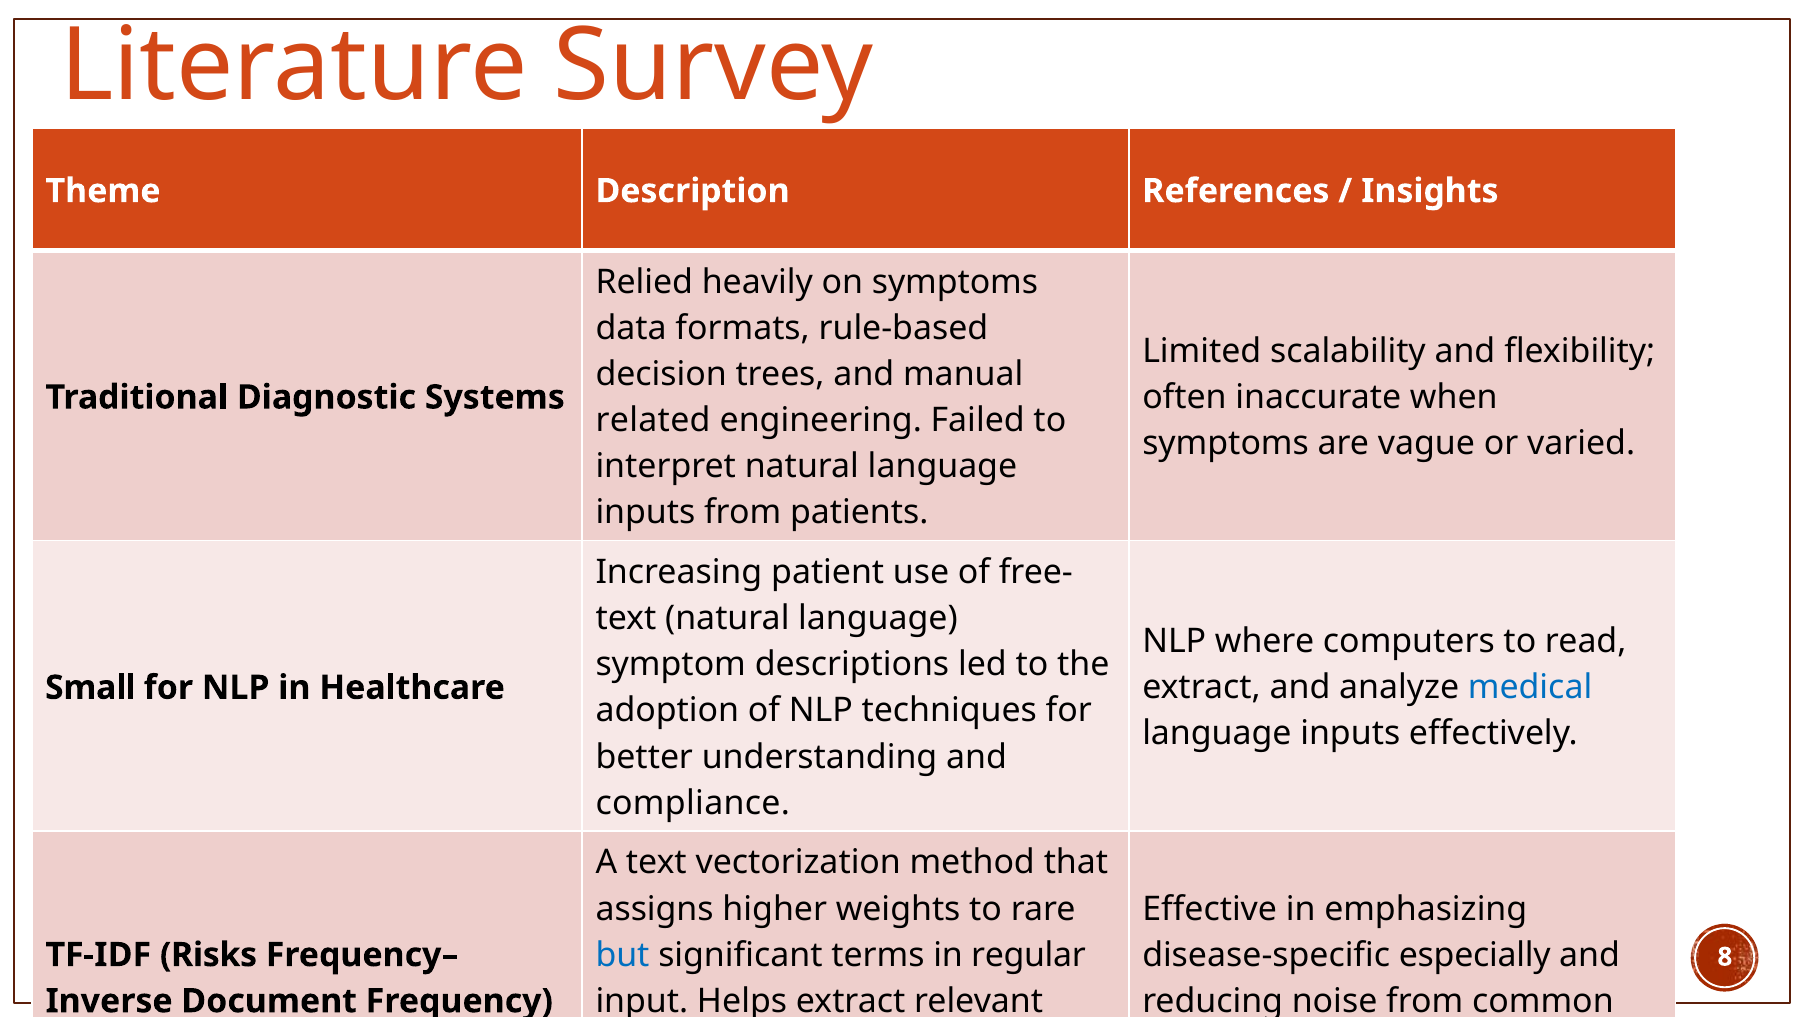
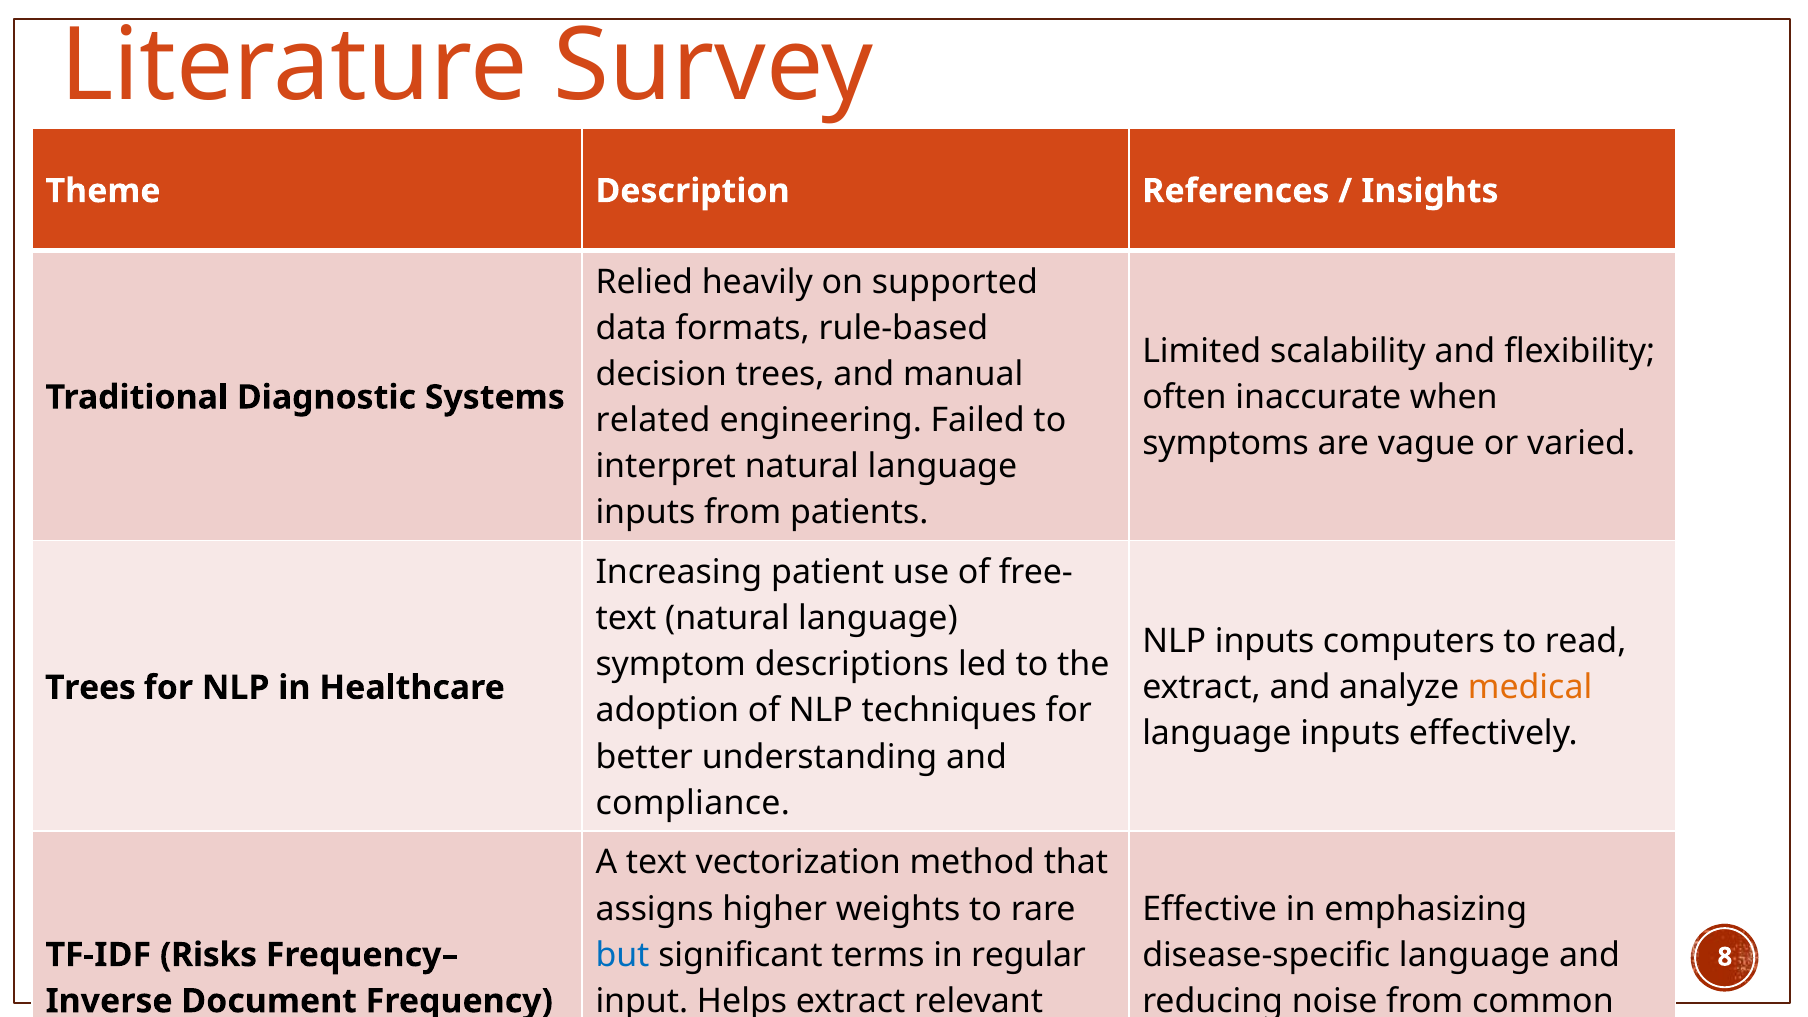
on symptoms: symptoms -> supported
NLP where: where -> inputs
medical colour: blue -> orange
Small at (90, 688): Small -> Trees
disease-specific especially: especially -> language
